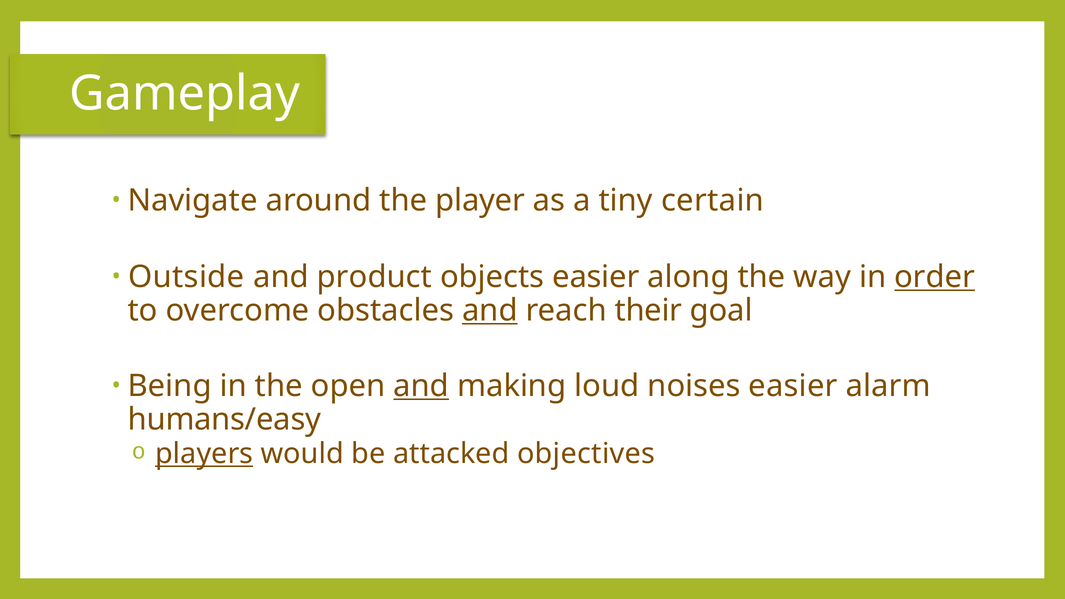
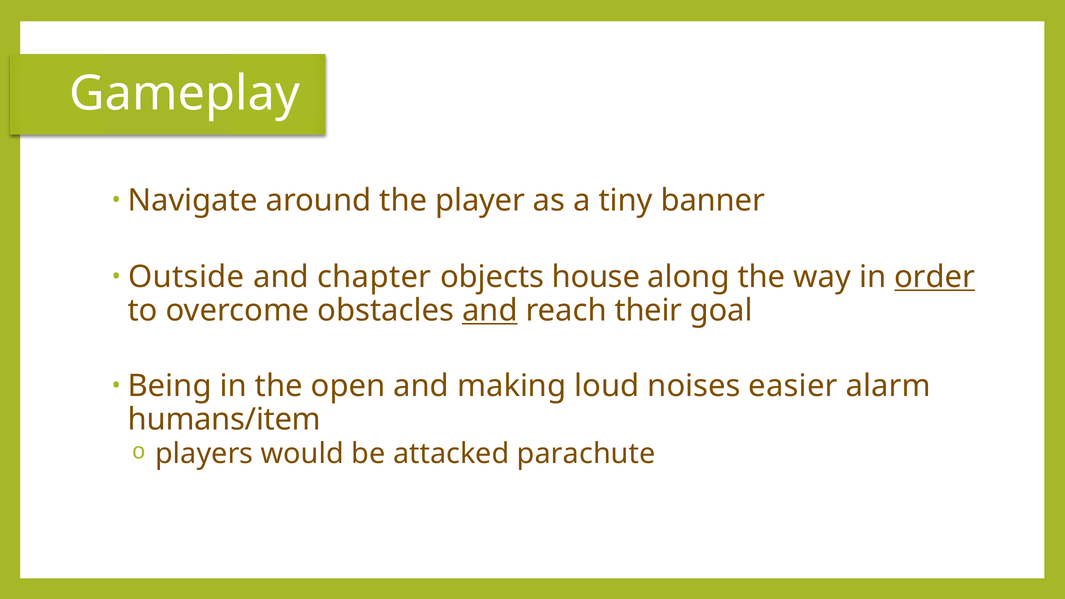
certain: certain -> banner
product: product -> chapter
objects easier: easier -> house
and at (421, 386) underline: present -> none
humans/easy: humans/easy -> humans/item
players underline: present -> none
objectives: objectives -> parachute
